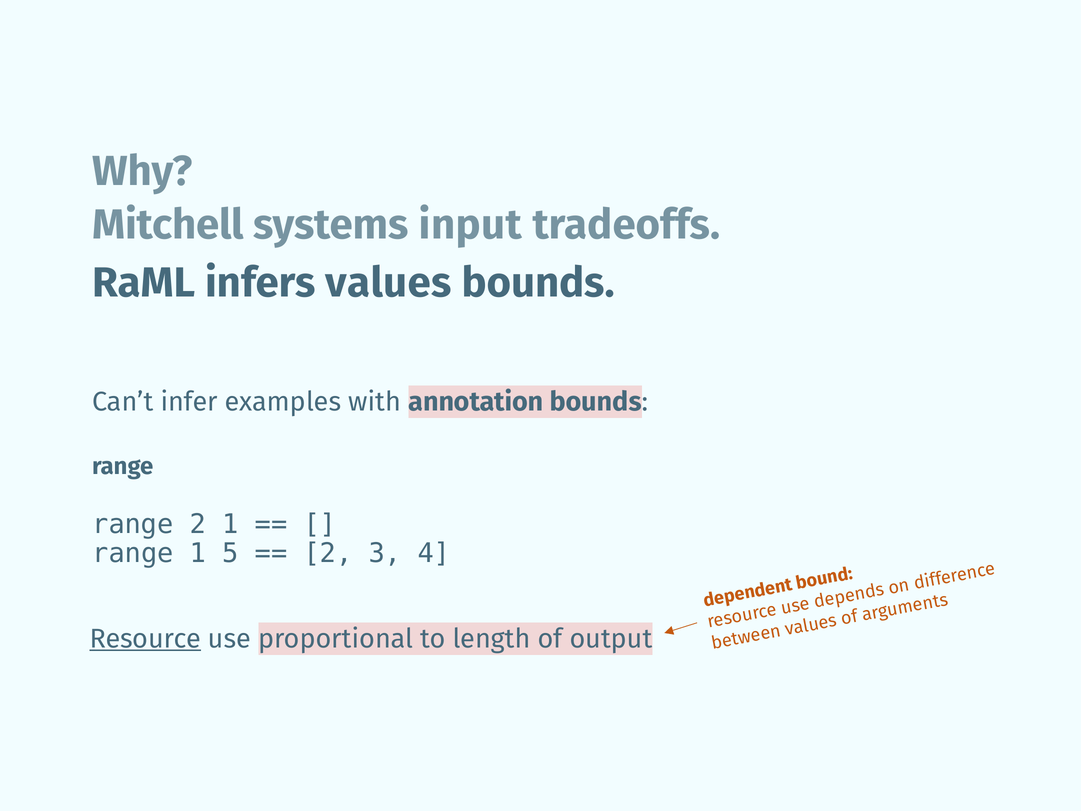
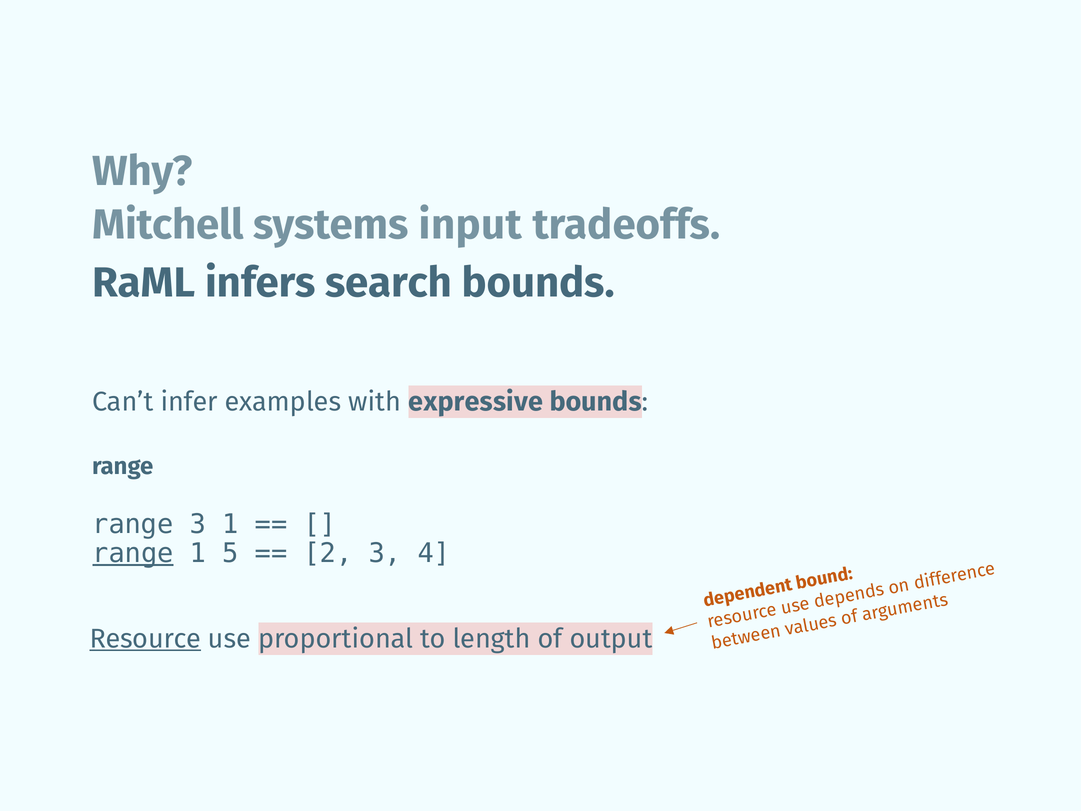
infers values: values -> search
annotation: annotation -> expressive
range 2: 2 -> 3
range at (133, 553) underline: none -> present
